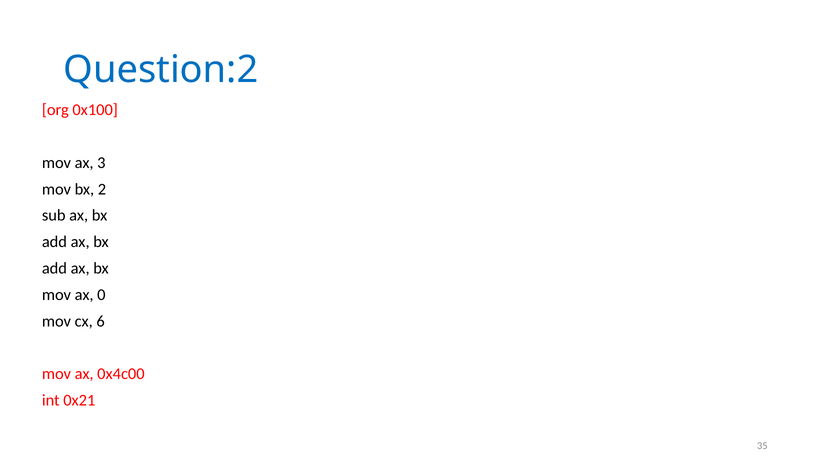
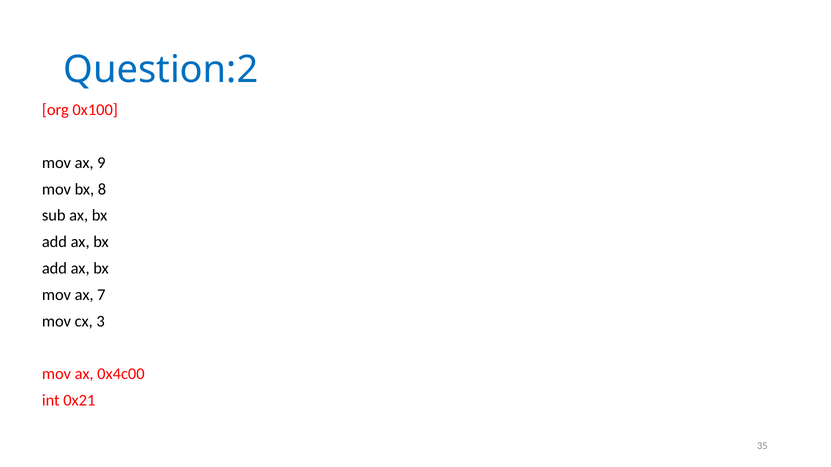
3: 3 -> 9
2: 2 -> 8
0: 0 -> 7
6: 6 -> 3
